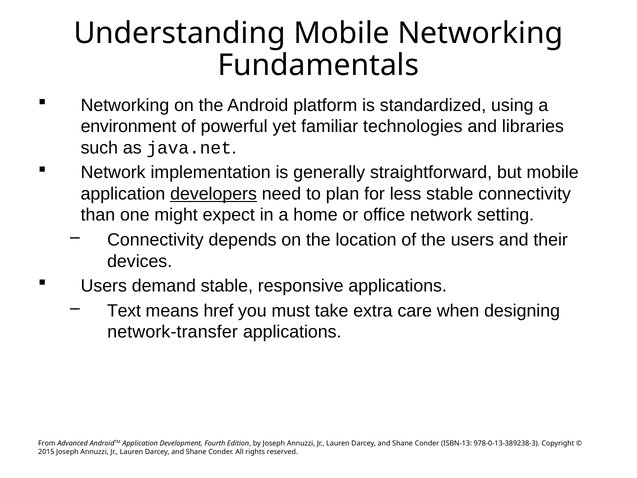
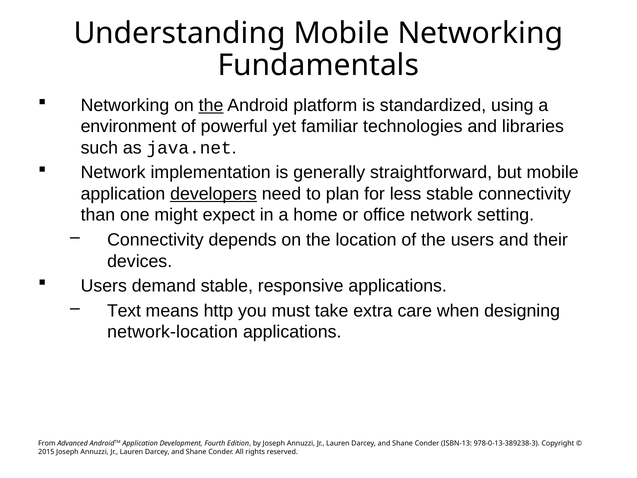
the at (211, 105) underline: none -> present
href: href -> http
network-transfer: network-transfer -> network-location
